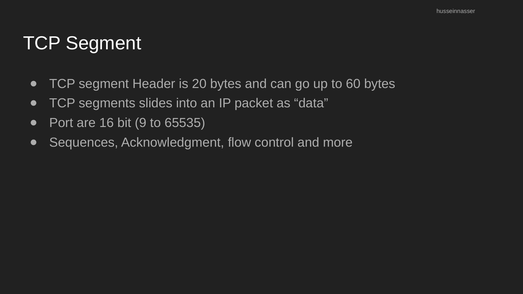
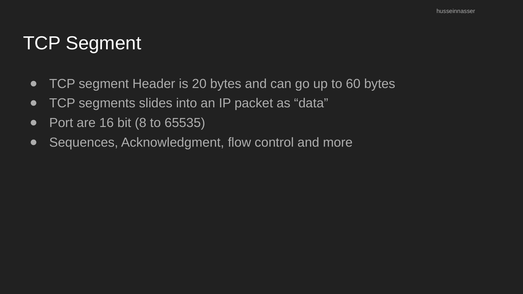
9: 9 -> 8
